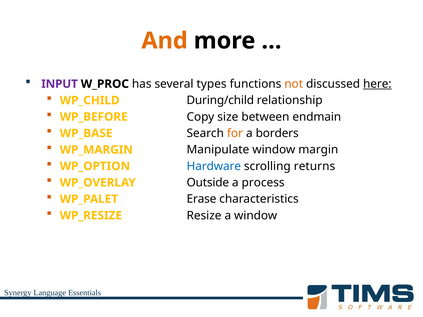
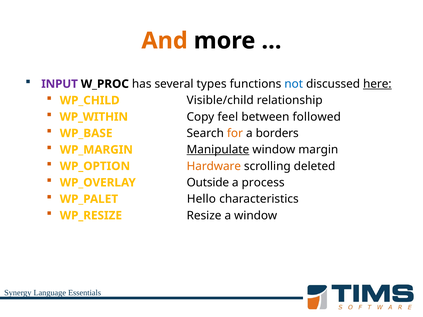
not colour: orange -> blue
During/child: During/child -> Visible/child
WP_BEFORE: WP_BEFORE -> WP_WITHIN
size: size -> feel
endmain: endmain -> followed
Manipulate underline: none -> present
Hardware colour: blue -> orange
returns: returns -> deleted
Erase: Erase -> Hello
